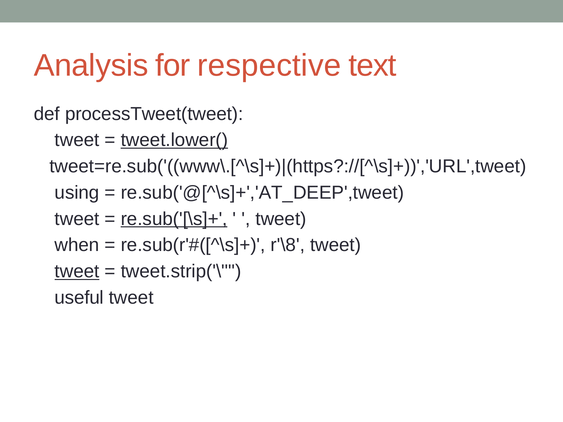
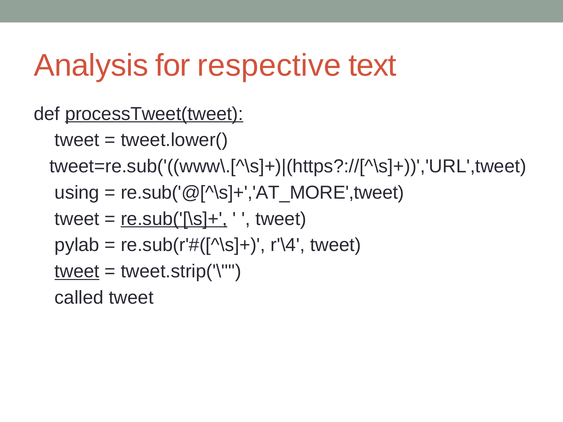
processTweet(tweet underline: none -> present
tweet.lower( underline: present -> none
re.sub('@[^\s]+','AT_DEEP',tweet: re.sub('@[^\s]+','AT_DEEP',tweet -> re.sub('@[^\s]+','AT_MORE',tweet
when: when -> pylab
r'\8: r'\8 -> r'\4
useful: useful -> called
